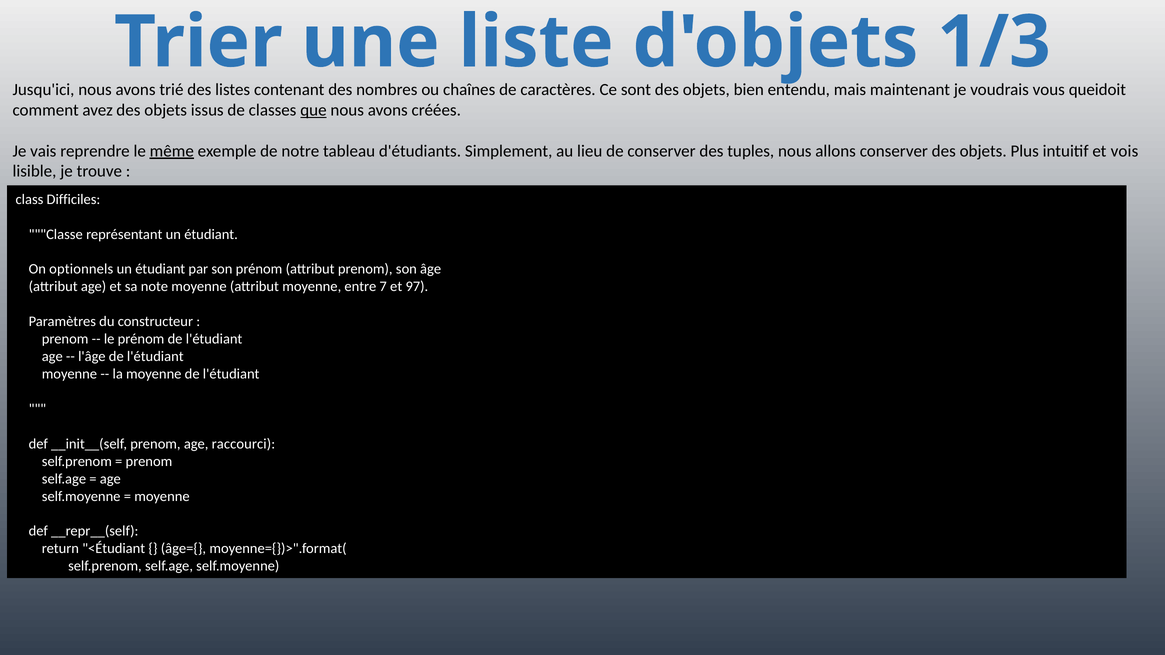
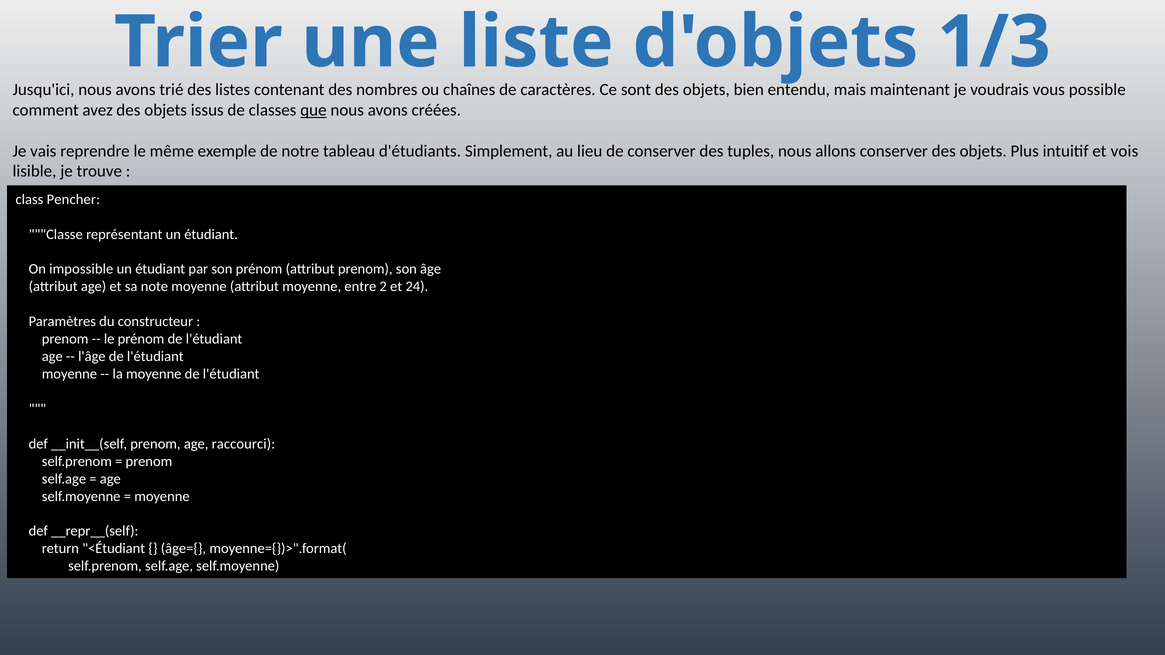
queidoit: queidoit -> possible
même underline: present -> none
Difficiles: Difficiles -> Pencher
optionnels: optionnels -> impossible
7: 7 -> 2
97: 97 -> 24
